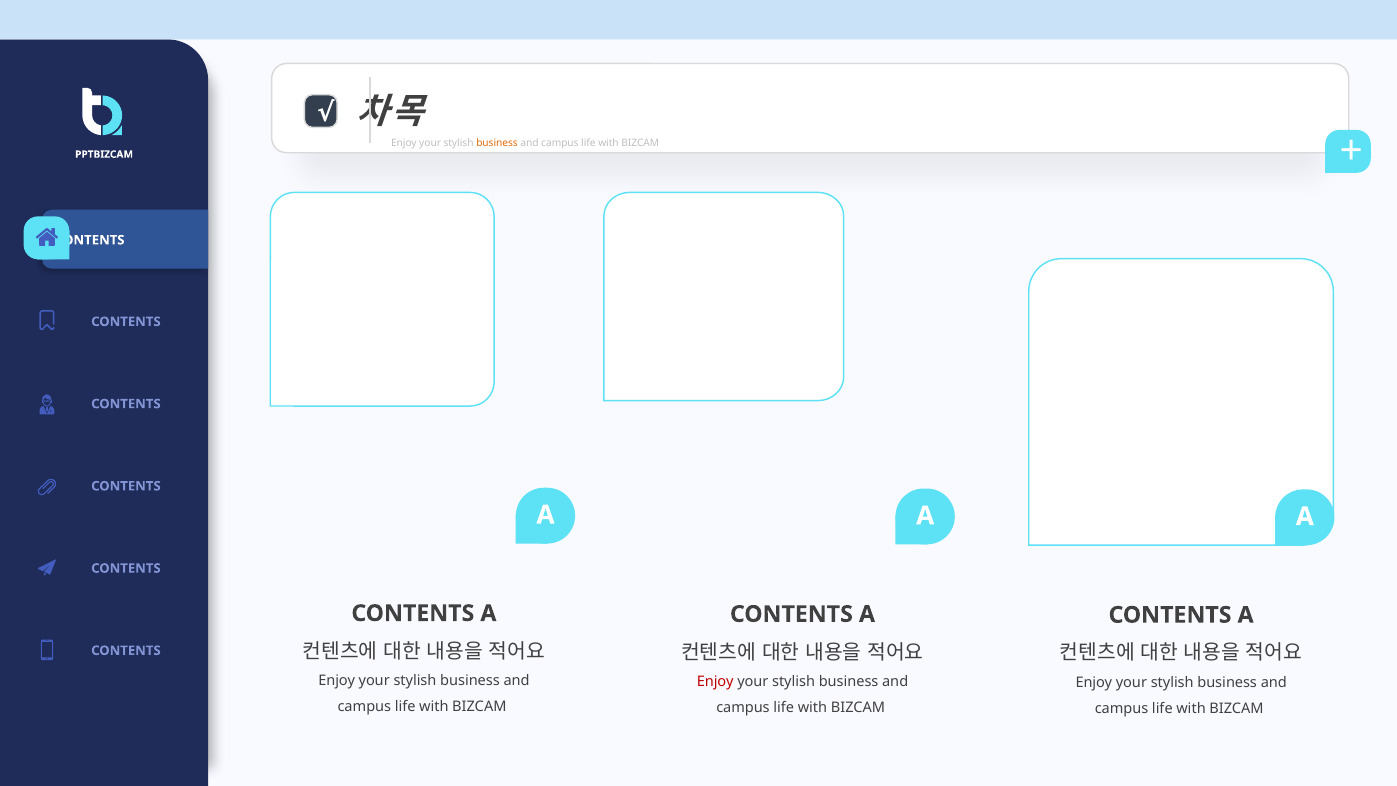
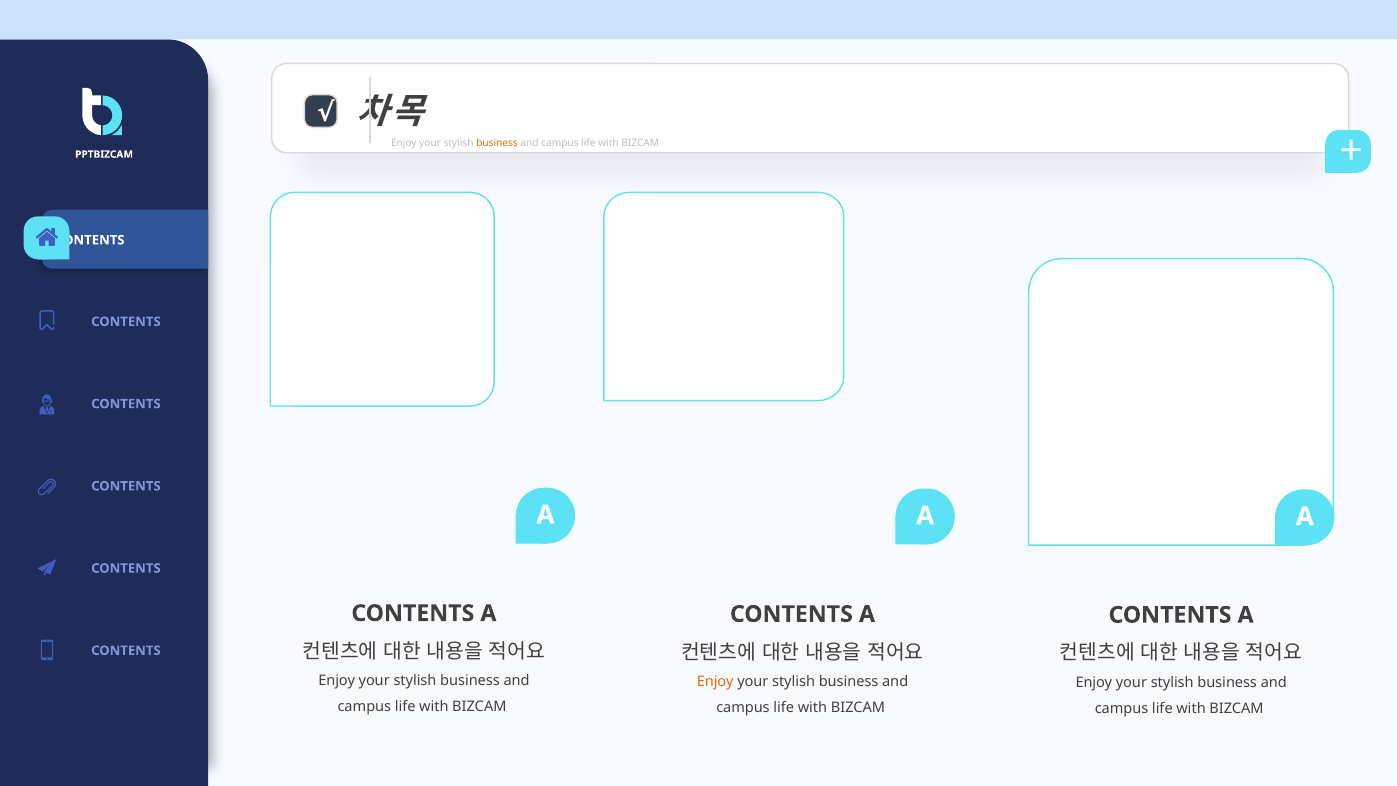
Enjoy at (715, 682) colour: red -> orange
